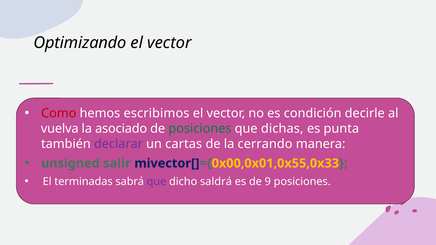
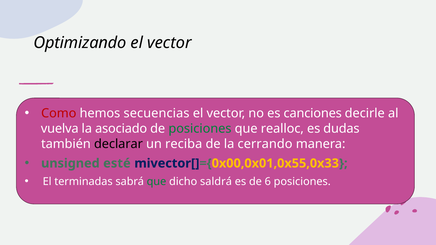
escribimos: escribimos -> secuencias
condición: condición -> canciones
dichas: dichas -> realloc
punta: punta -> dudas
declarar colour: purple -> black
cartas: cartas -> reciba
salir: salir -> esté
que at (157, 182) colour: purple -> green
9: 9 -> 6
